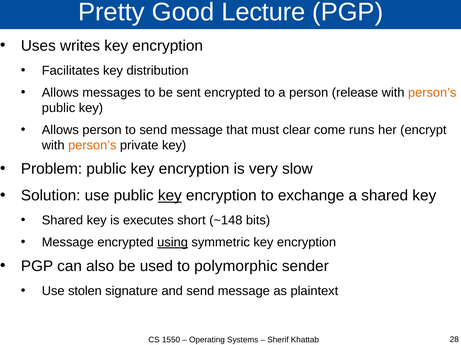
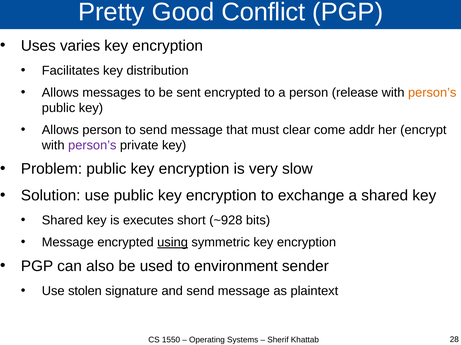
Lecture: Lecture -> Conflict
writes: writes -> varies
runs: runs -> addr
person’s at (92, 145) colour: orange -> purple
key at (170, 196) underline: present -> none
~148: ~148 -> ~928
polymorphic: polymorphic -> environment
